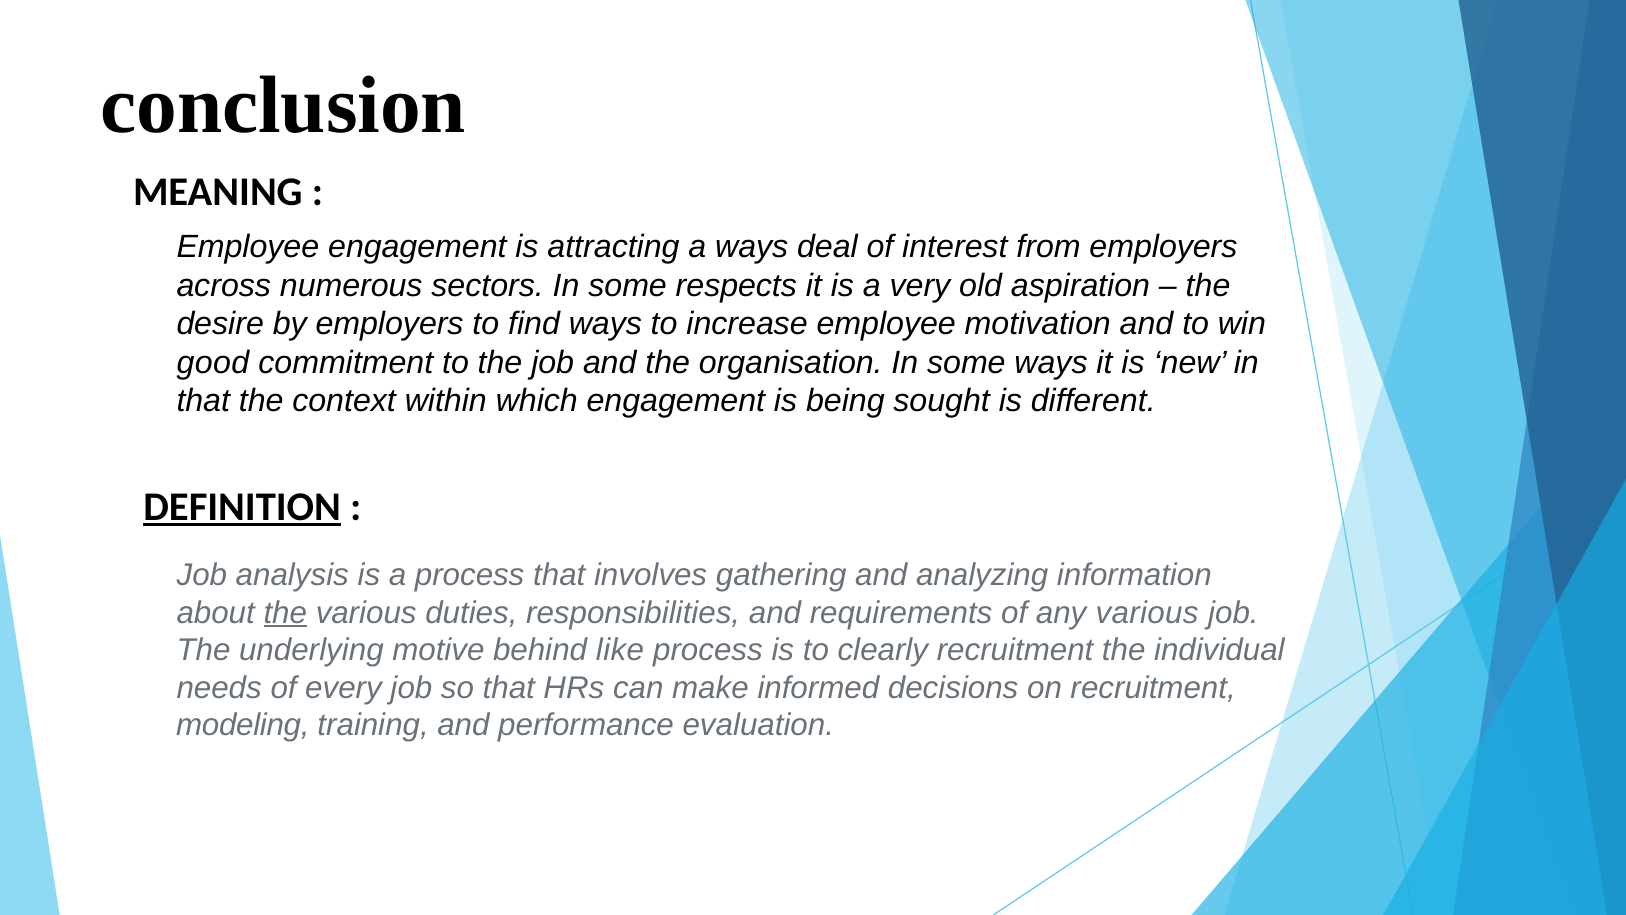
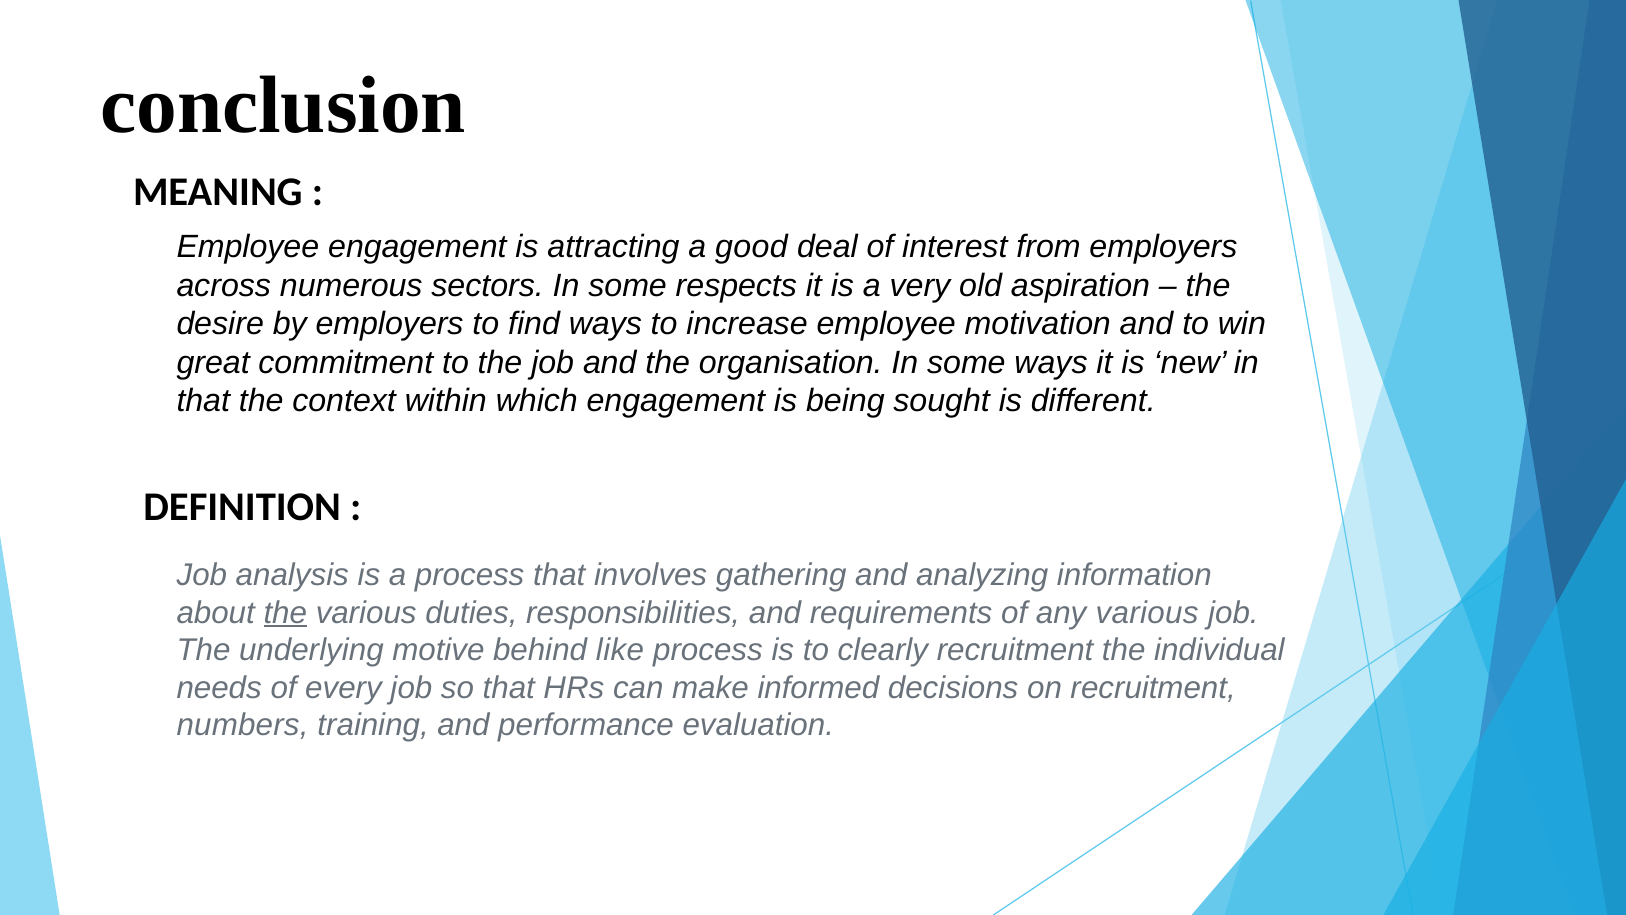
a ways: ways -> good
good: good -> great
DEFINITION underline: present -> none
modeling: modeling -> numbers
